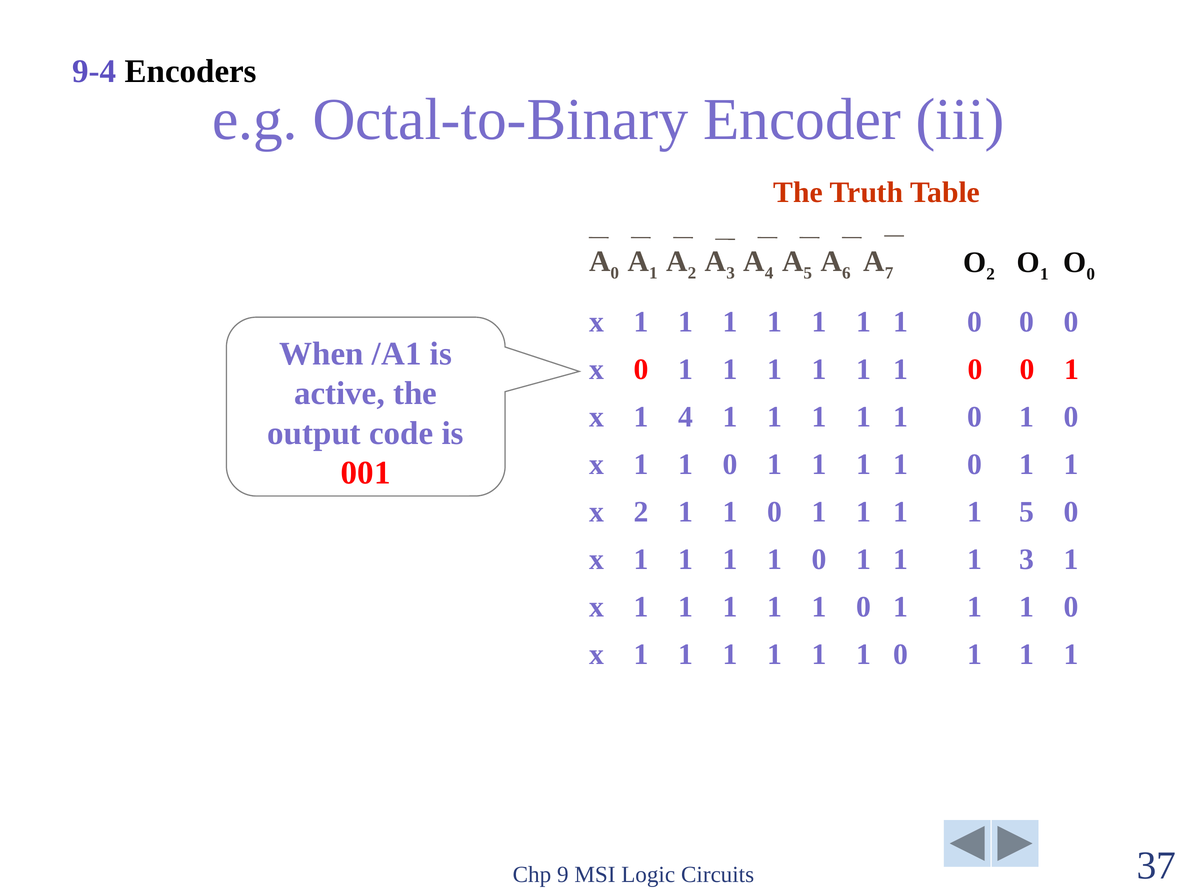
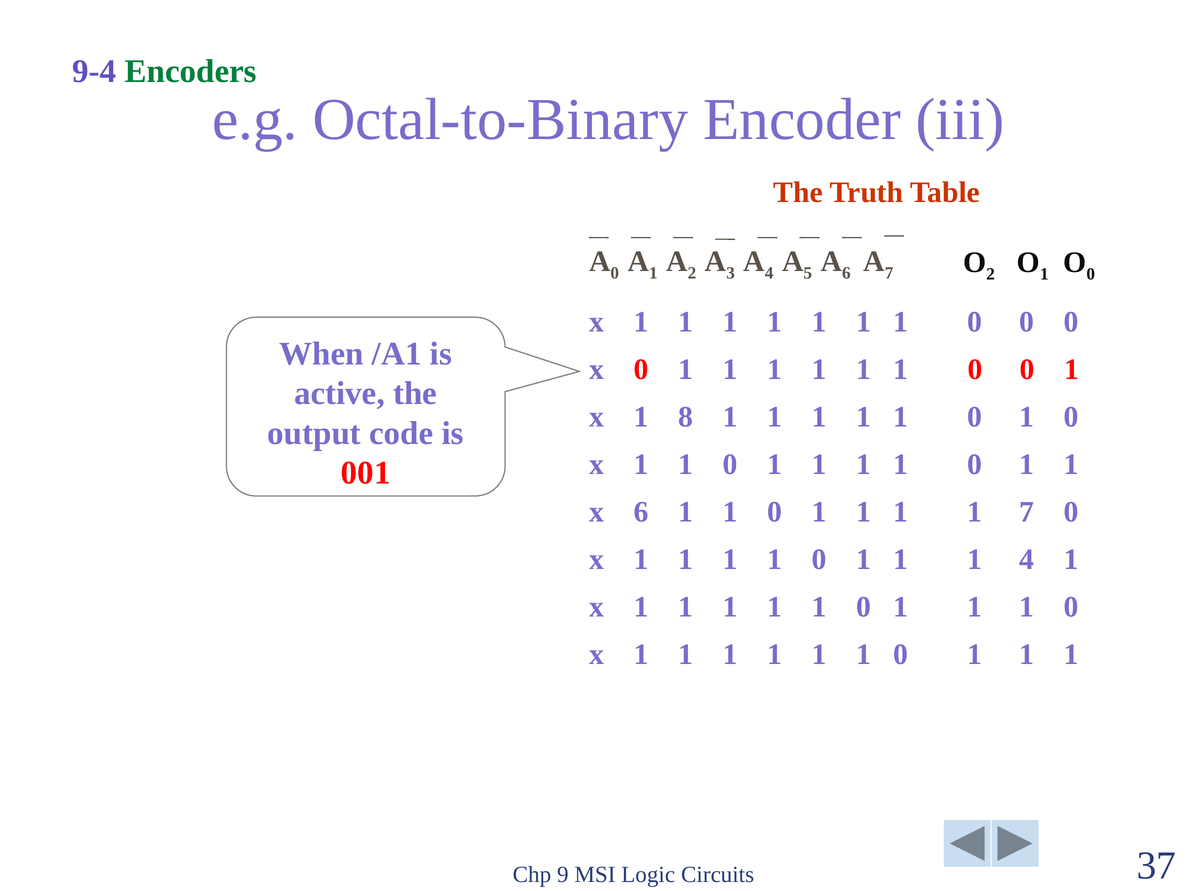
Encoders colour: black -> green
1 4: 4 -> 8
x 2: 2 -> 6
1 5: 5 -> 7
1 3: 3 -> 4
